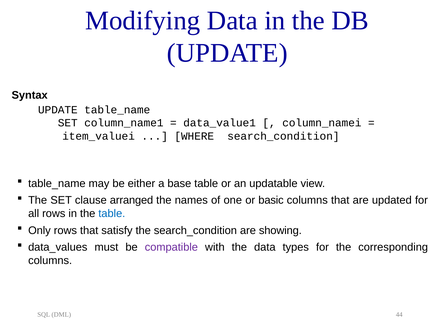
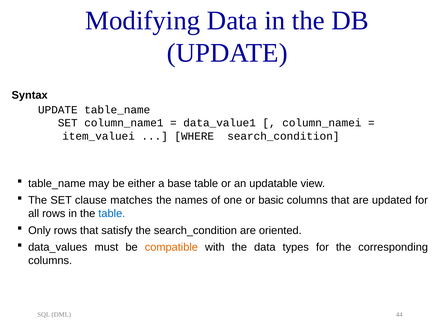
arranged: arranged -> matches
showing: showing -> oriented
compatible colour: purple -> orange
